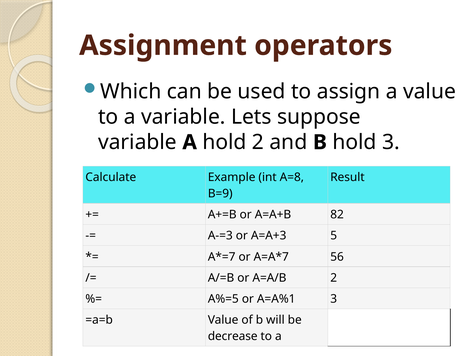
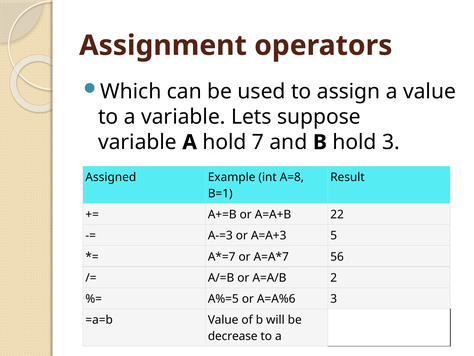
hold 2: 2 -> 7
Calculate: Calculate -> Assigned
B=9: B=9 -> B=1
82: 82 -> 22
A=A%1: A=A%1 -> A=A%6
